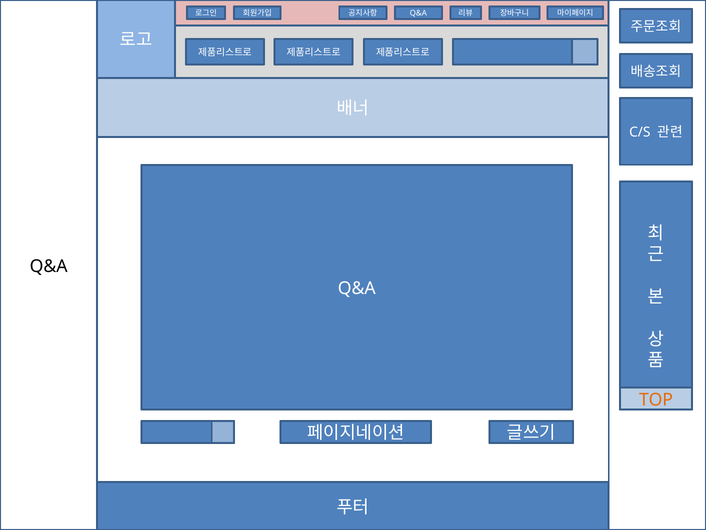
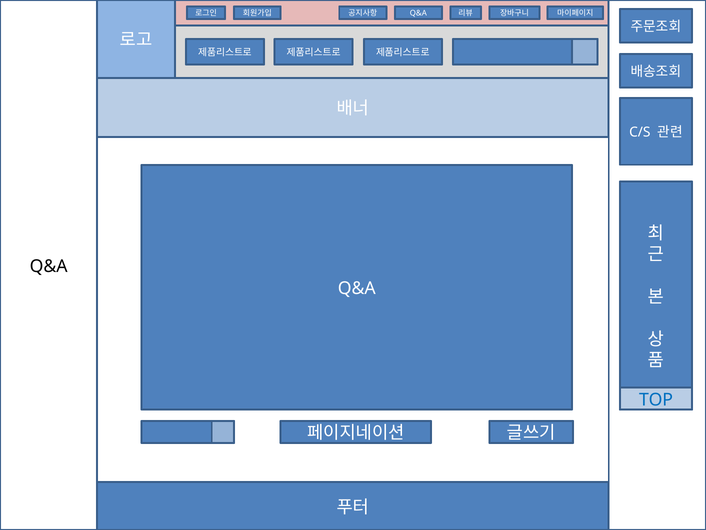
TOP colour: orange -> blue
